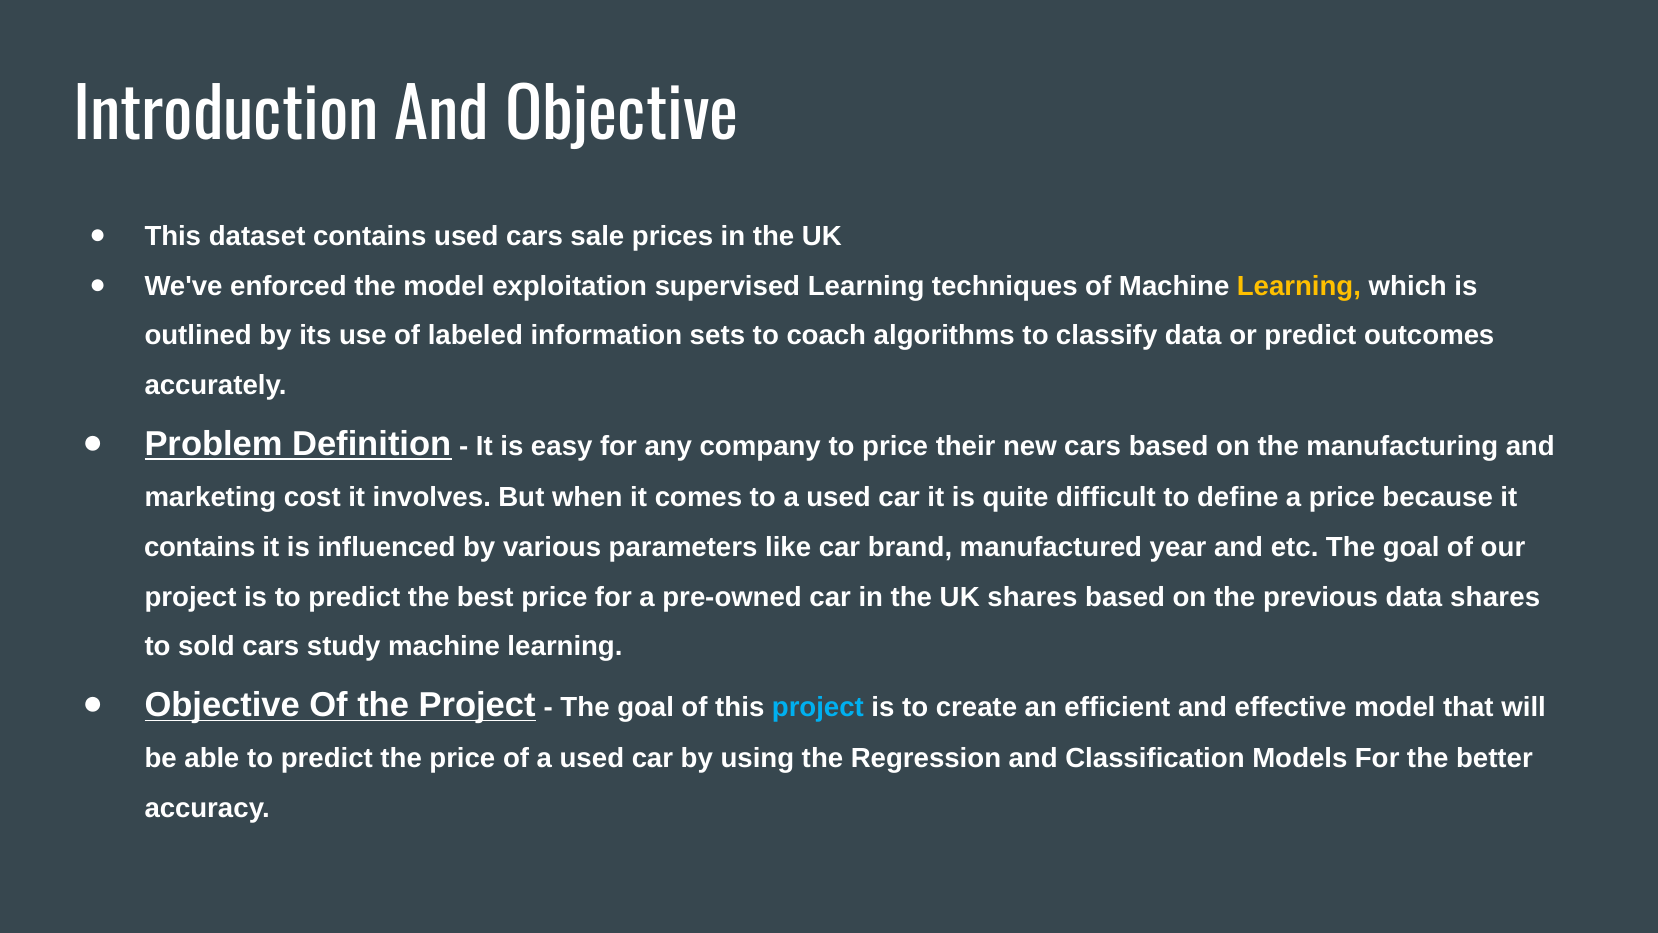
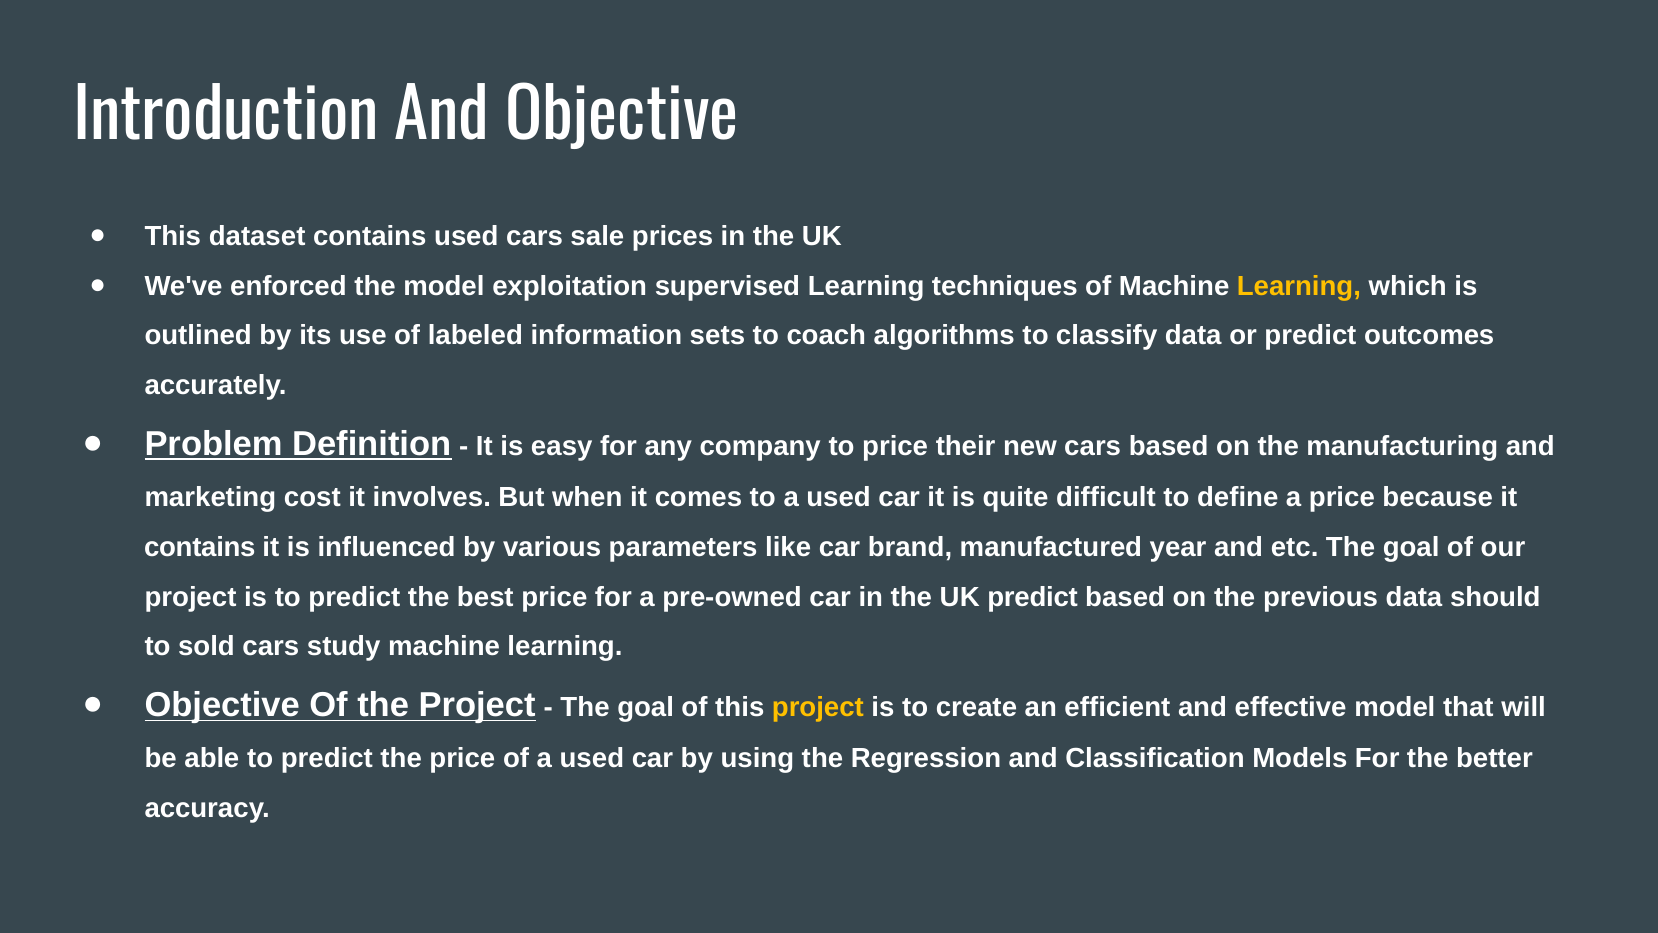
UK shares: shares -> predict
data shares: shares -> should
project at (818, 707) colour: light blue -> yellow
